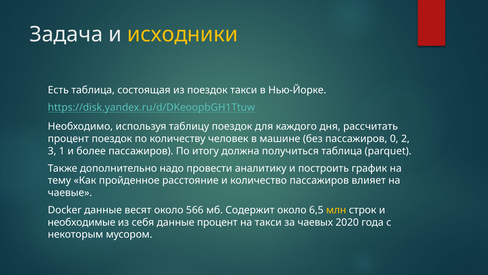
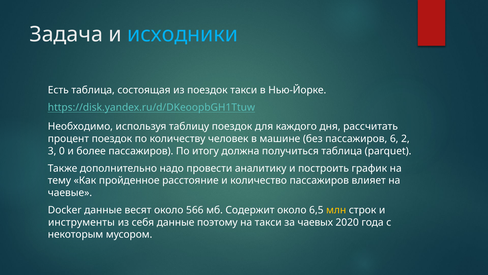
исходники colour: yellow -> light blue
0: 0 -> 6
1: 1 -> 0
необходимые: необходимые -> инструменты
данные процент: процент -> поэтому
